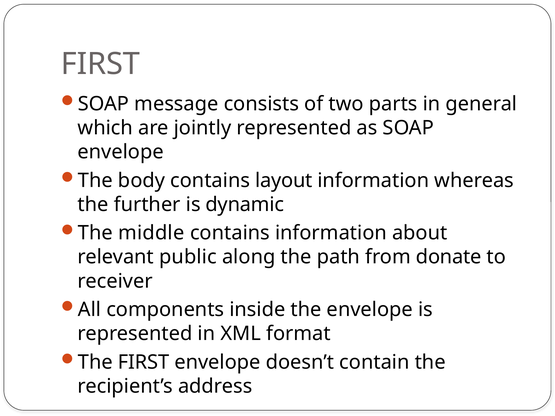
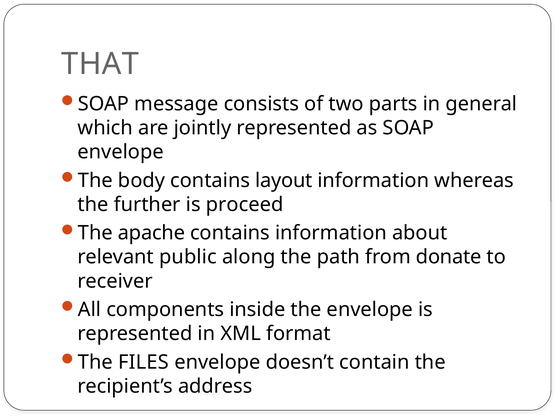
FIRST at (100, 64): FIRST -> THAT
dynamic: dynamic -> proceed
middle: middle -> apache
The FIRST: FIRST -> FILES
